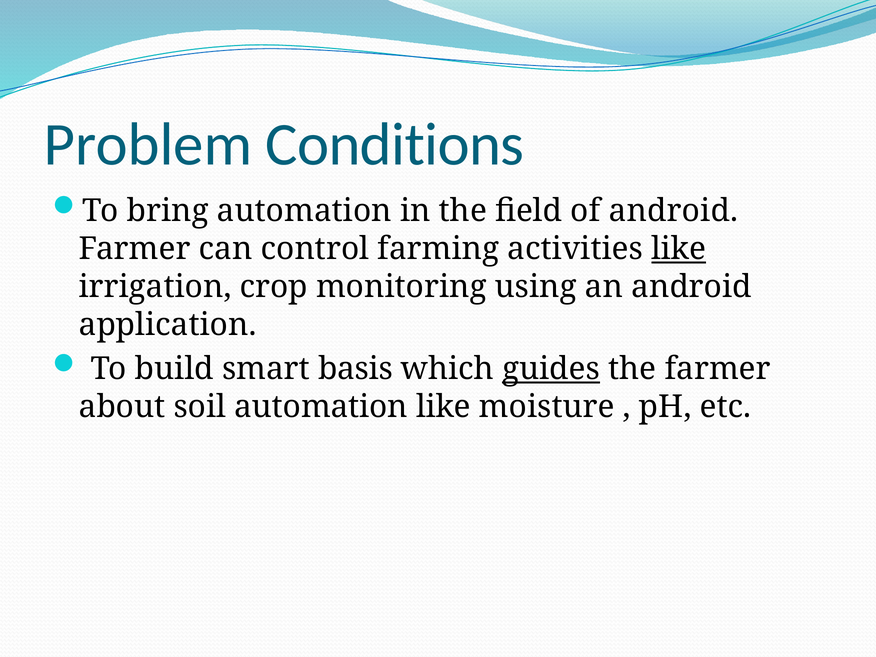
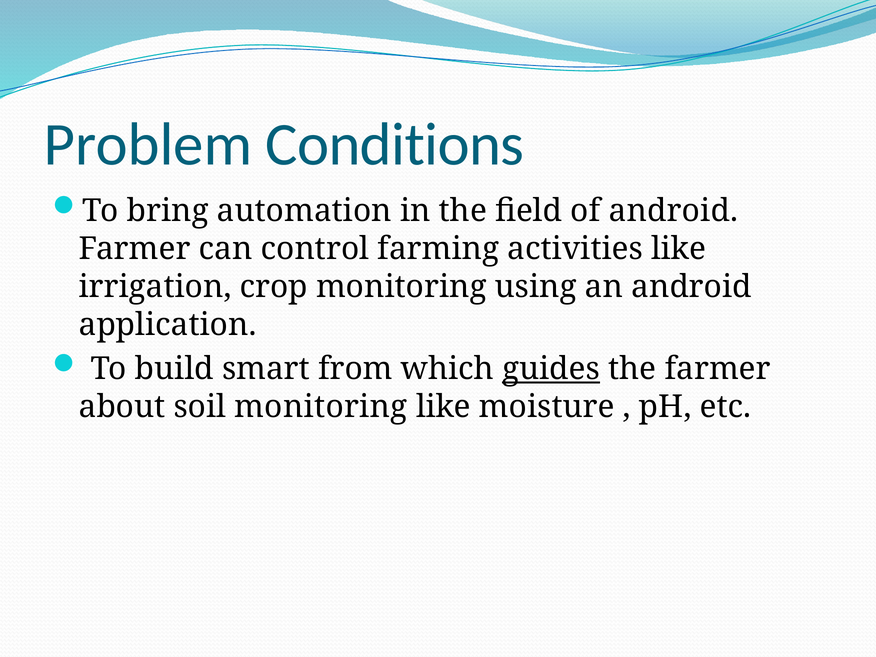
like at (679, 249) underline: present -> none
basis: basis -> from
soil automation: automation -> monitoring
